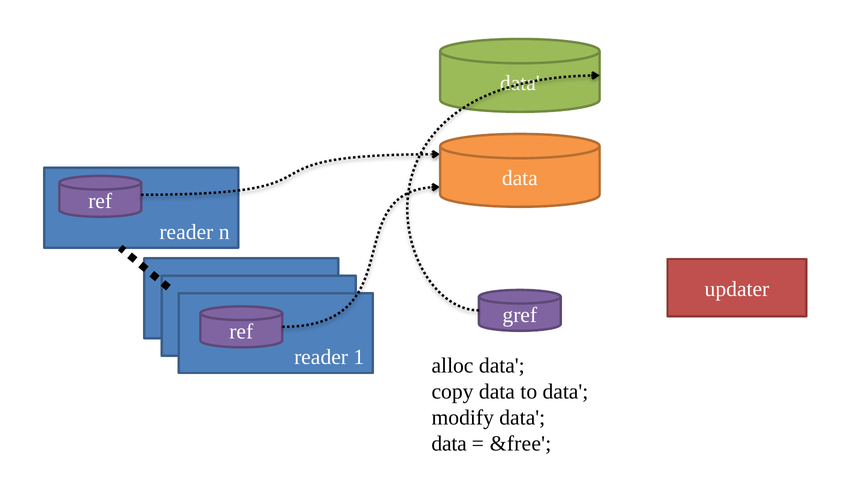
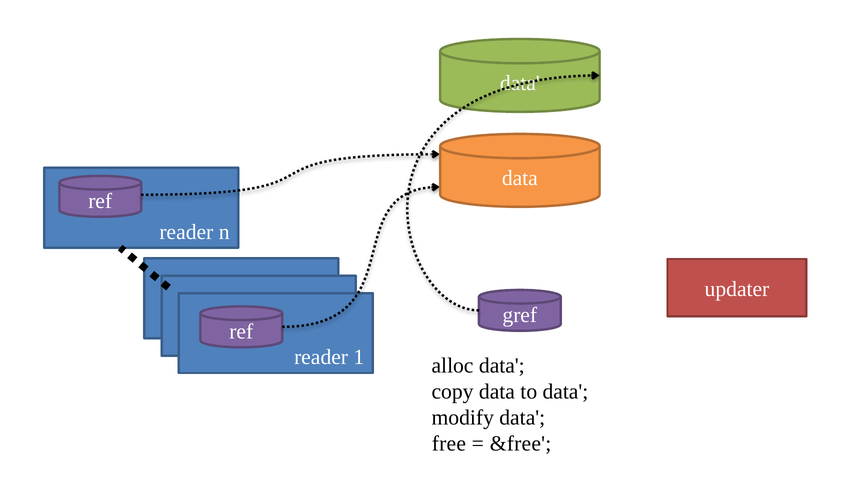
data at (449, 443): data -> free
